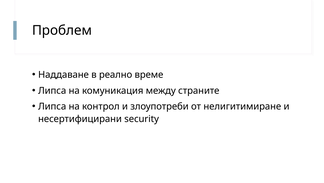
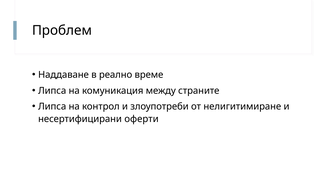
security: security -> оферти
